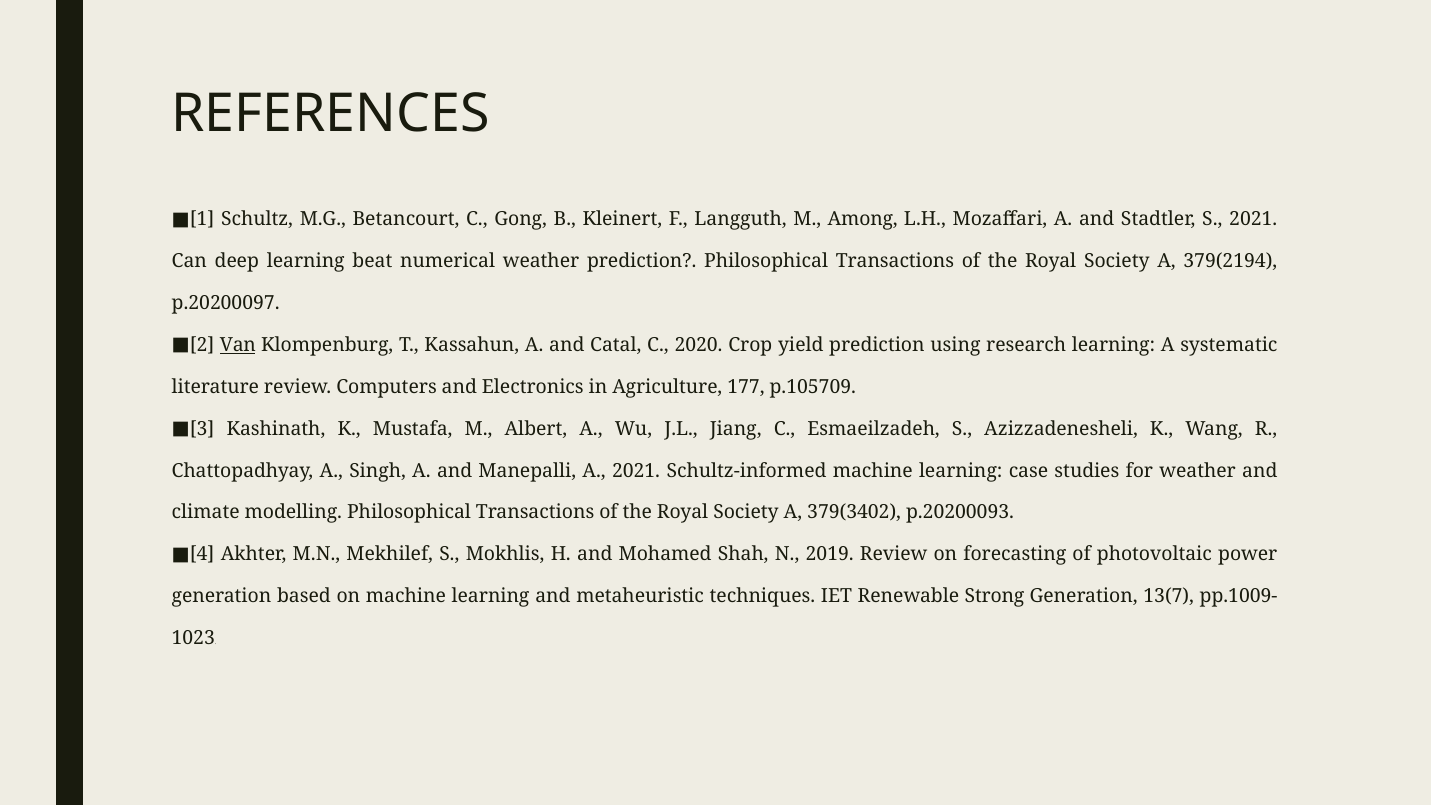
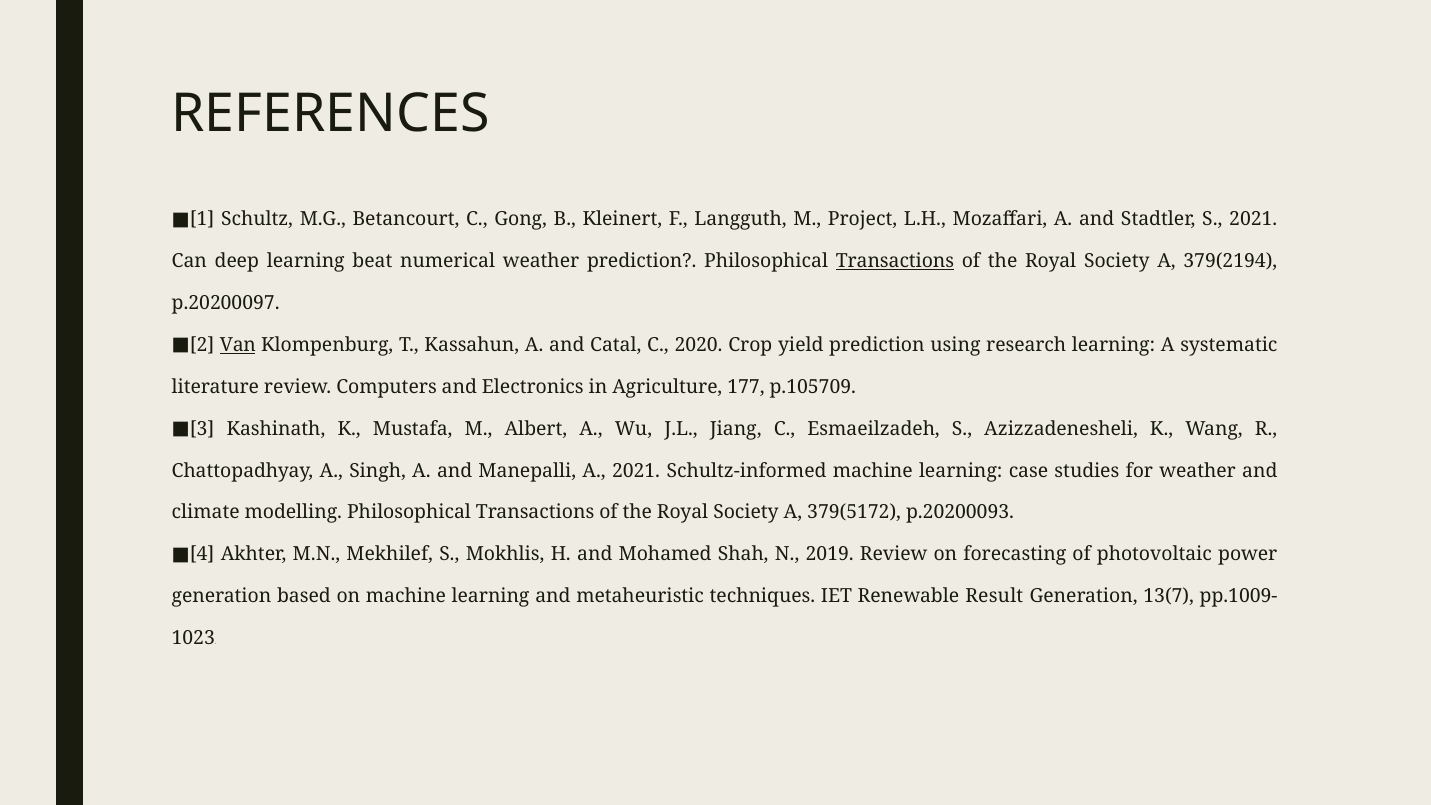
Among: Among -> Project
Transactions at (895, 261) underline: none -> present
379(3402: 379(3402 -> 379(5172
Strong: Strong -> Result
